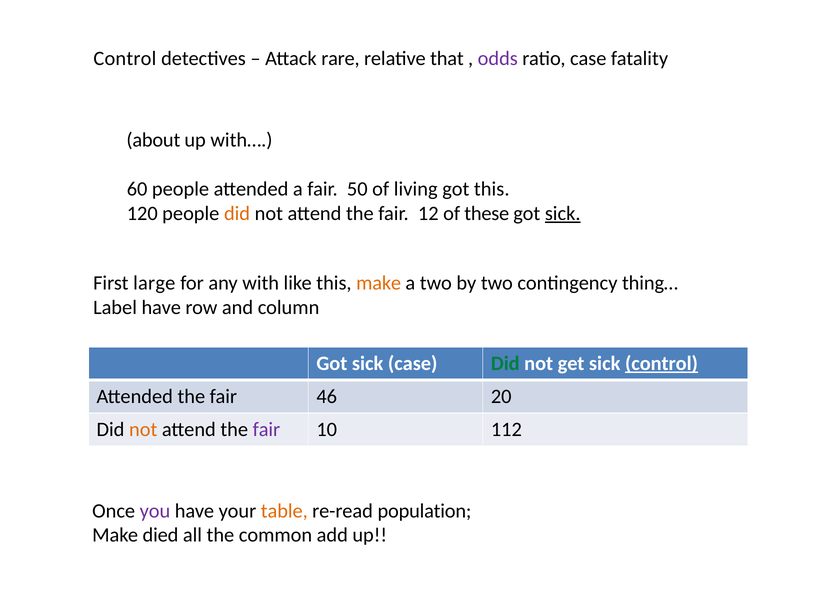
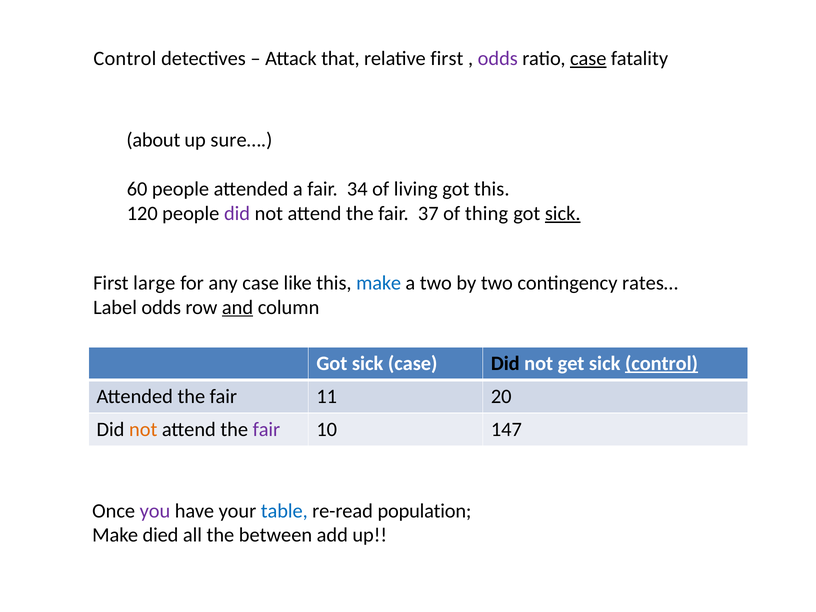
rare: rare -> that
relative that: that -> first
case at (588, 58) underline: none -> present
with…: with… -> sure…
50: 50 -> 34
did at (237, 213) colour: orange -> purple
12: 12 -> 37
these: these -> thing
any with: with -> case
make at (379, 283) colour: orange -> blue
thing…: thing… -> rates…
Label have: have -> odds
and underline: none -> present
Did at (505, 364) colour: green -> black
46: 46 -> 11
112: 112 -> 147
table colour: orange -> blue
common: common -> between
